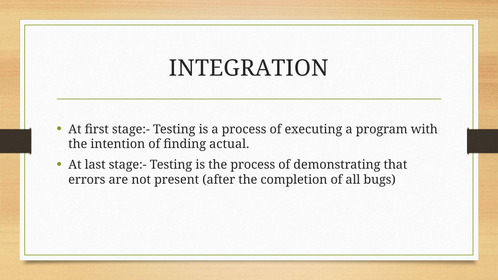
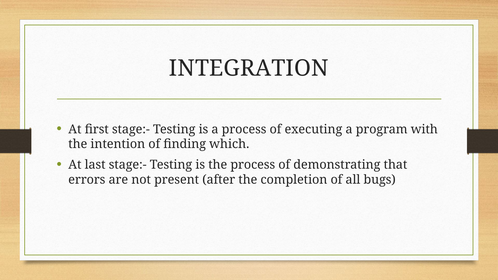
actual: actual -> which
